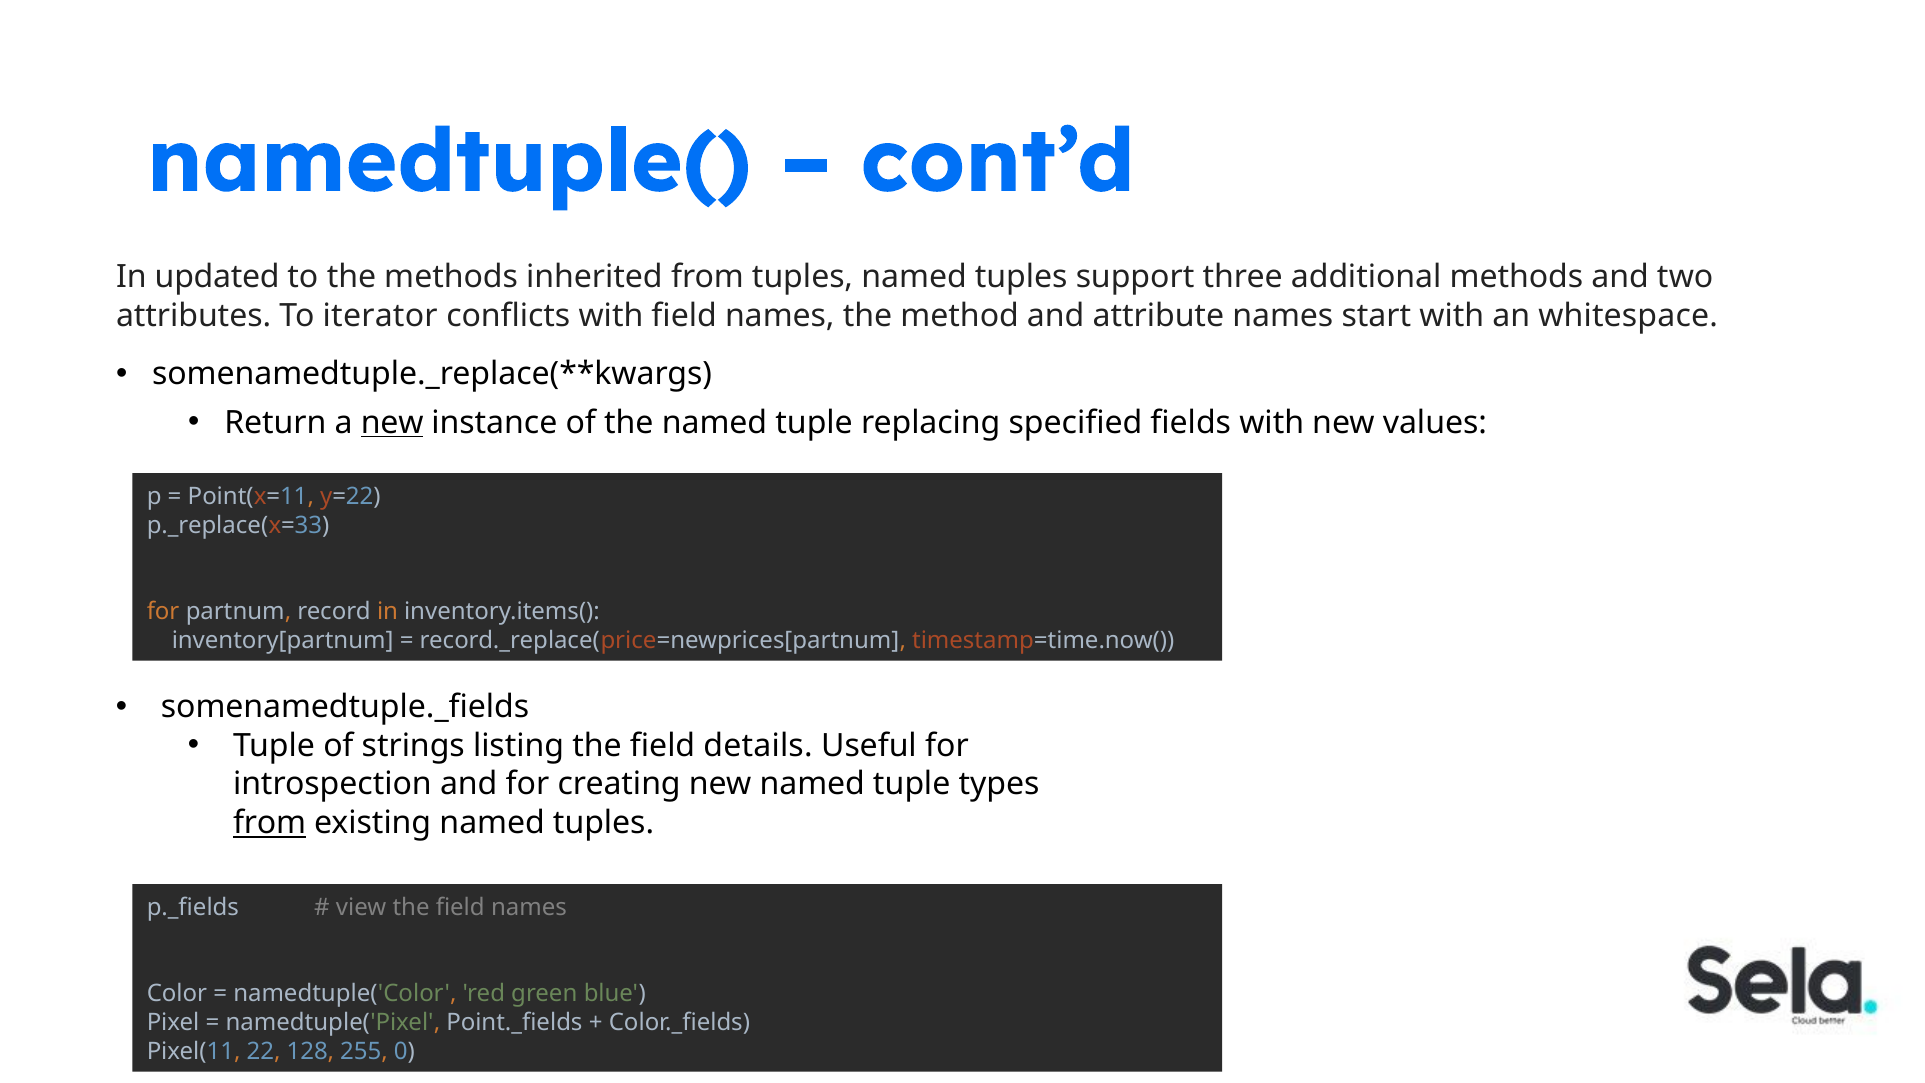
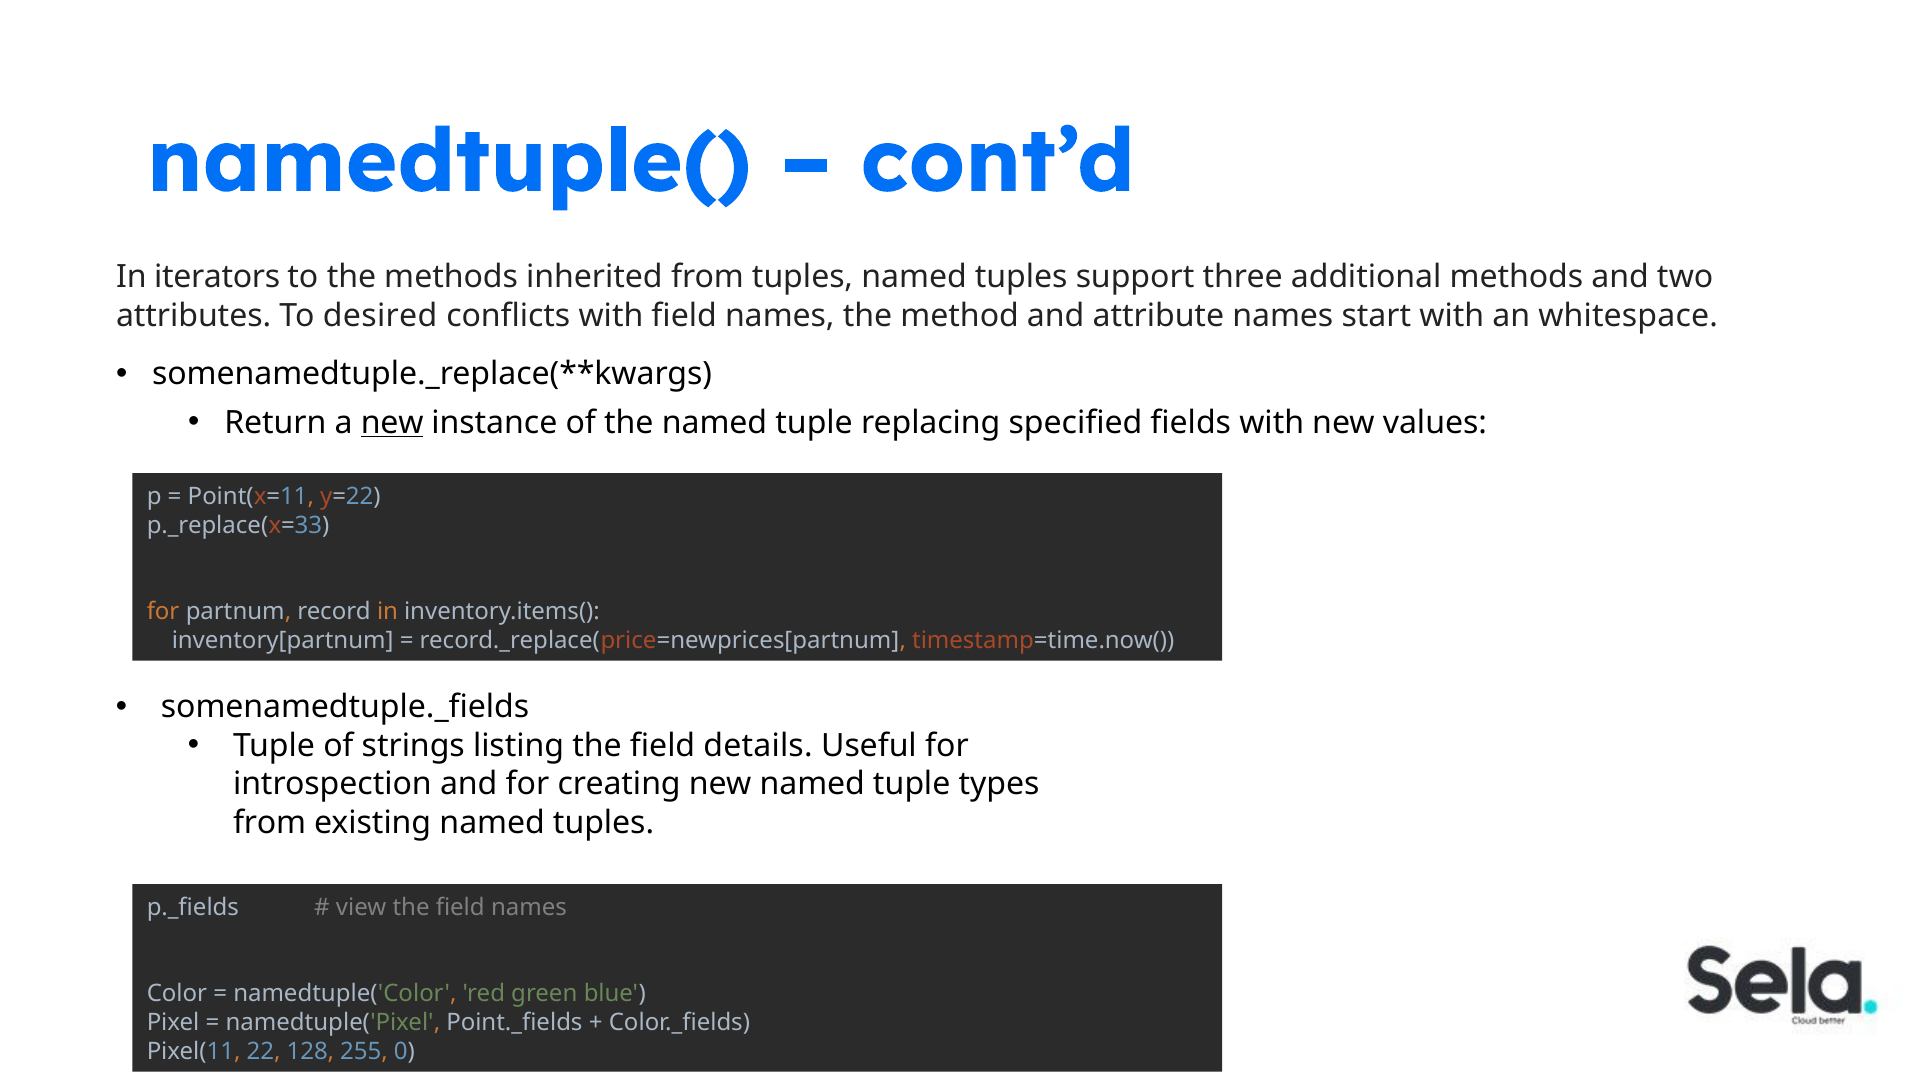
updated: updated -> iterators
iterator: iterator -> desired
from at (270, 823) underline: present -> none
